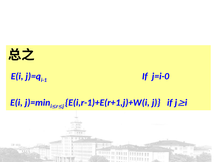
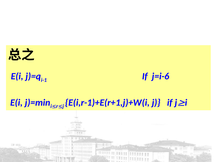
j=i-0: j=i-0 -> j=i-6
